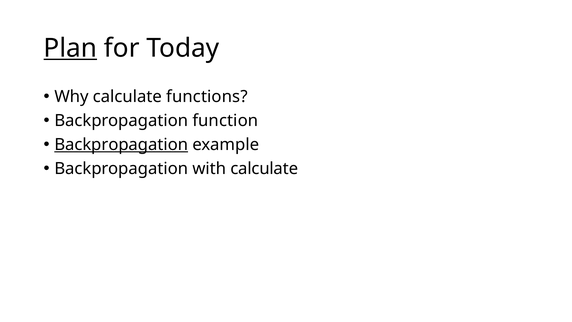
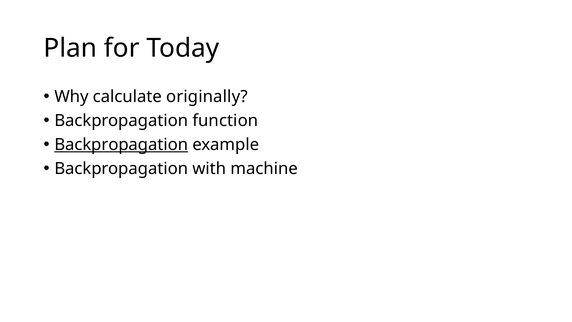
Plan underline: present -> none
functions: functions -> originally
with calculate: calculate -> machine
